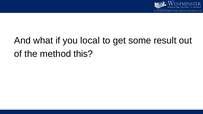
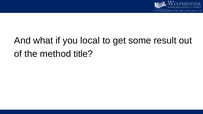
this: this -> title
